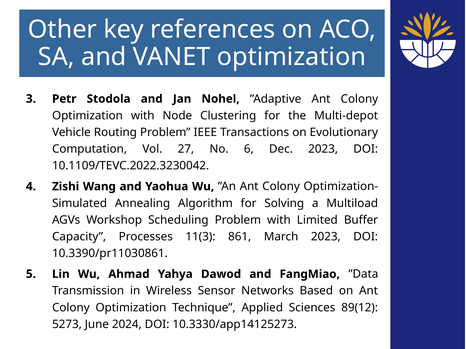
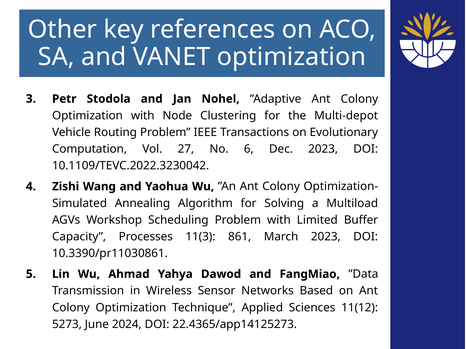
89(12: 89(12 -> 11(12
10.3330/app14125273: 10.3330/app14125273 -> 22.4365/app14125273
